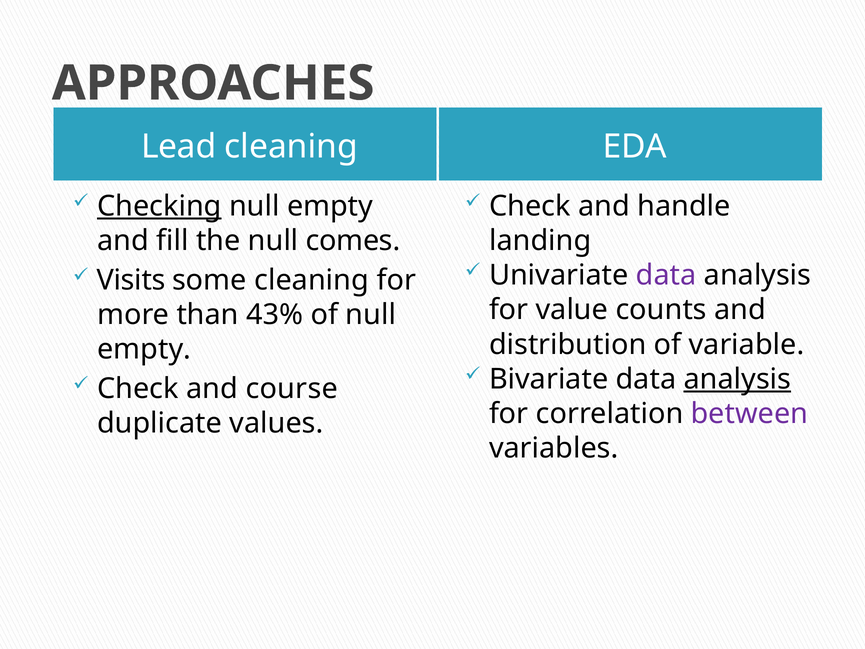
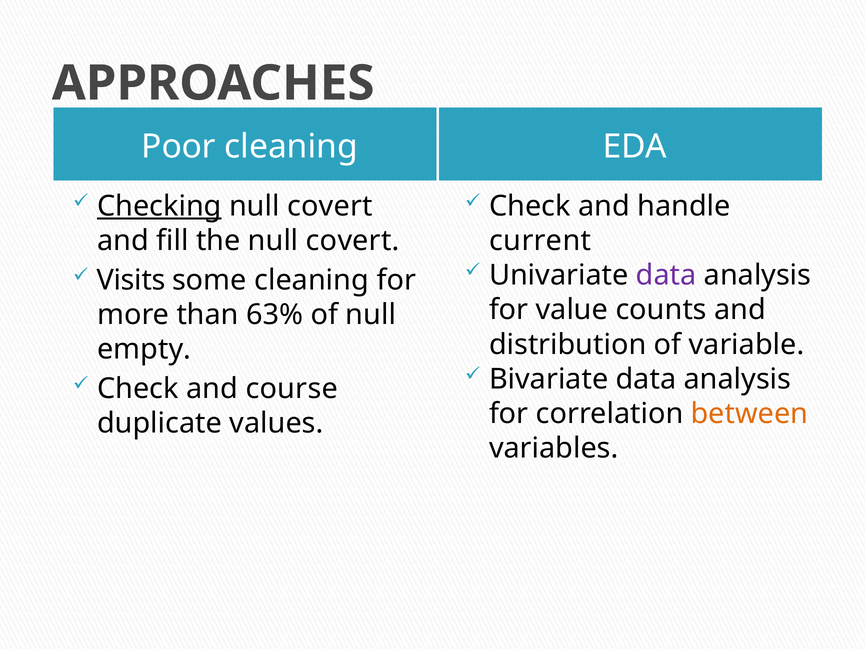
Lead: Lead -> Poor
empty at (330, 206): empty -> covert
the null comes: comes -> covert
landing: landing -> current
43%: 43% -> 63%
analysis at (737, 379) underline: present -> none
between colour: purple -> orange
